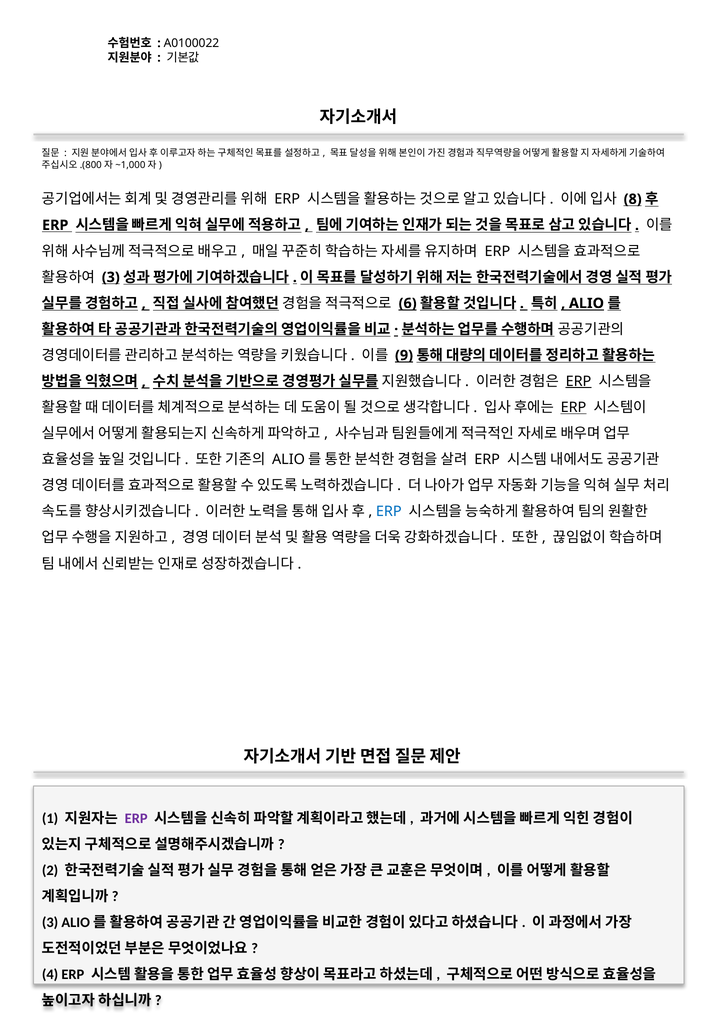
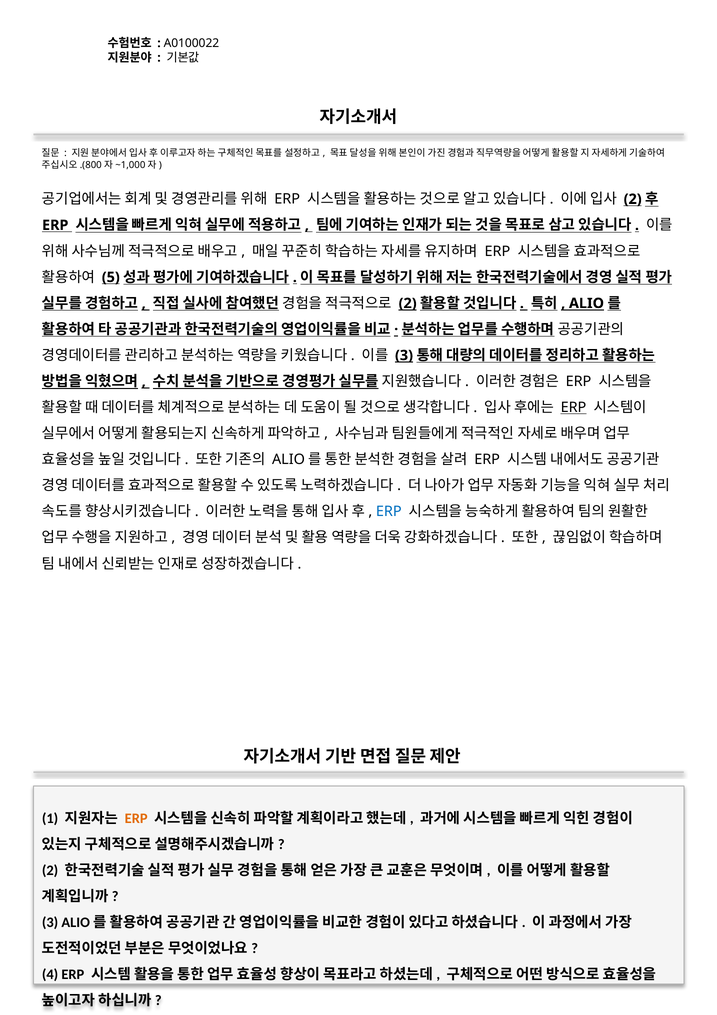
8 at (633, 199): 8 -> 2
3 at (111, 277): 3 -> 5
6 at (408, 303): 6 -> 2
9 at (404, 355): 9 -> 3
ERP at (578, 381) underline: present -> none
ERP at (136, 818) colour: purple -> orange
